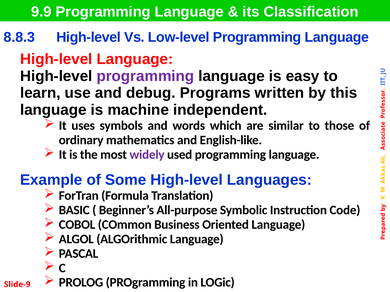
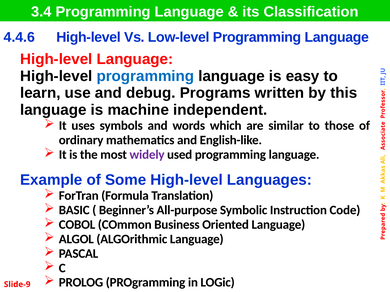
9.9: 9.9 -> 3.4
8.8.3: 8.8.3 -> 4.4.6
programming at (145, 76) colour: purple -> blue
